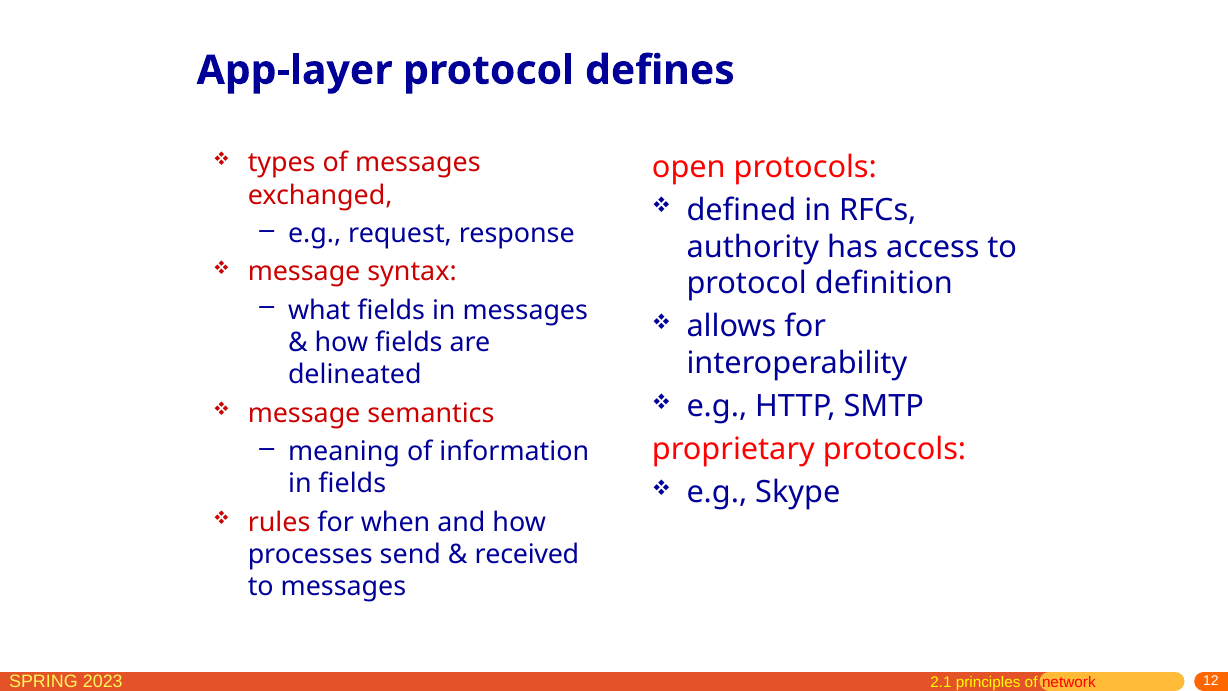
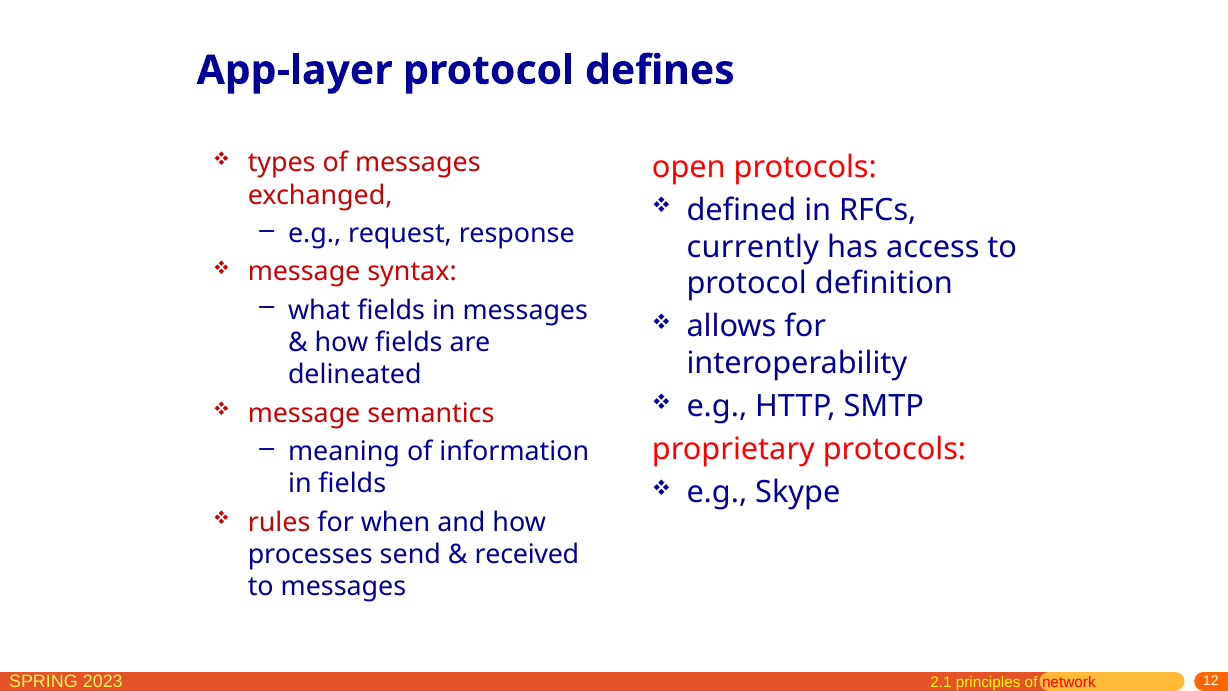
authority: authority -> currently
